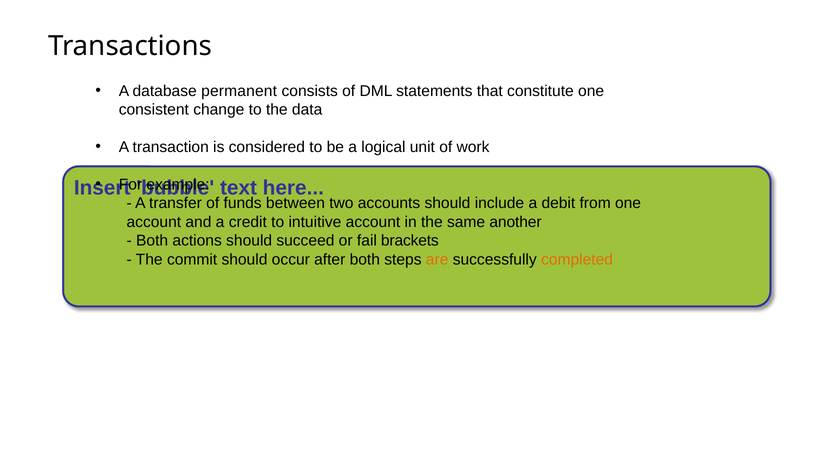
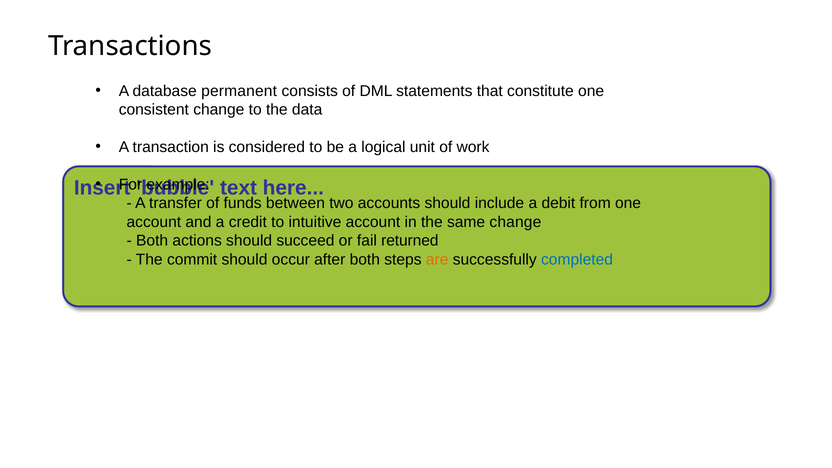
same another: another -> change
brackets: brackets -> returned
completed colour: orange -> blue
